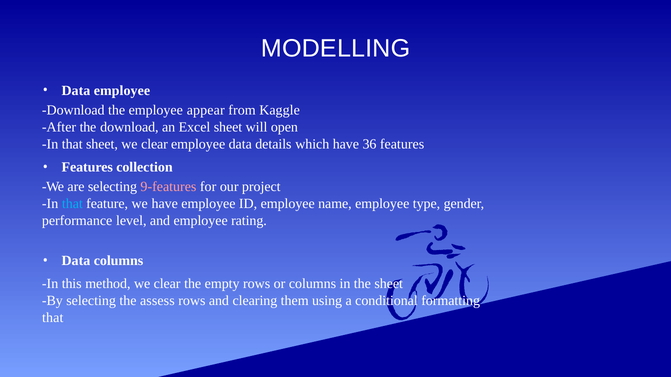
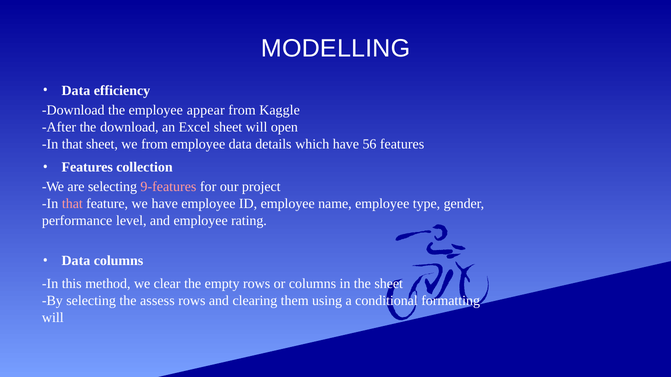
Data employee: employee -> efficiency
sheet we clear: clear -> from
36: 36 -> 56
that at (72, 204) colour: light blue -> pink
that at (53, 318): that -> will
